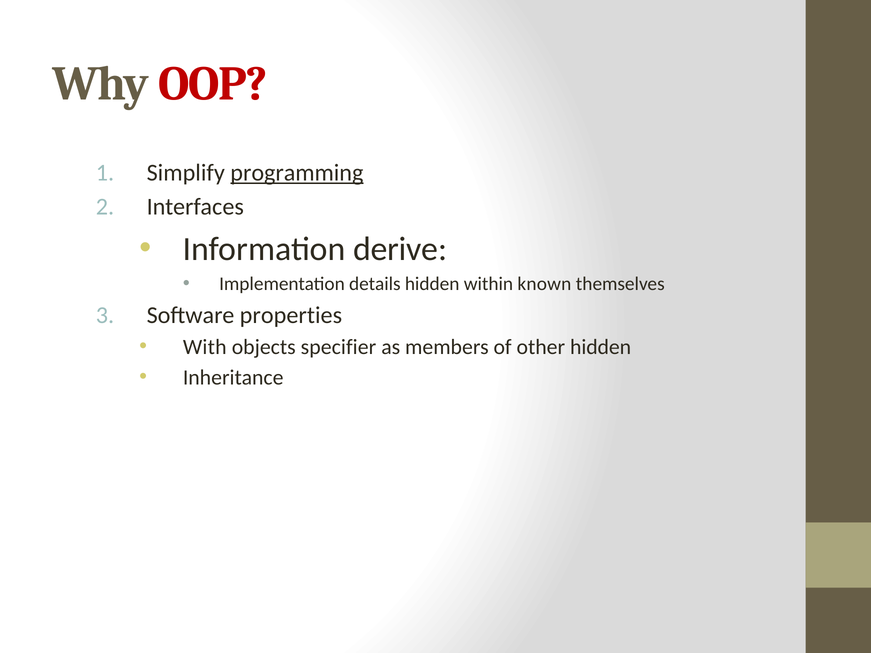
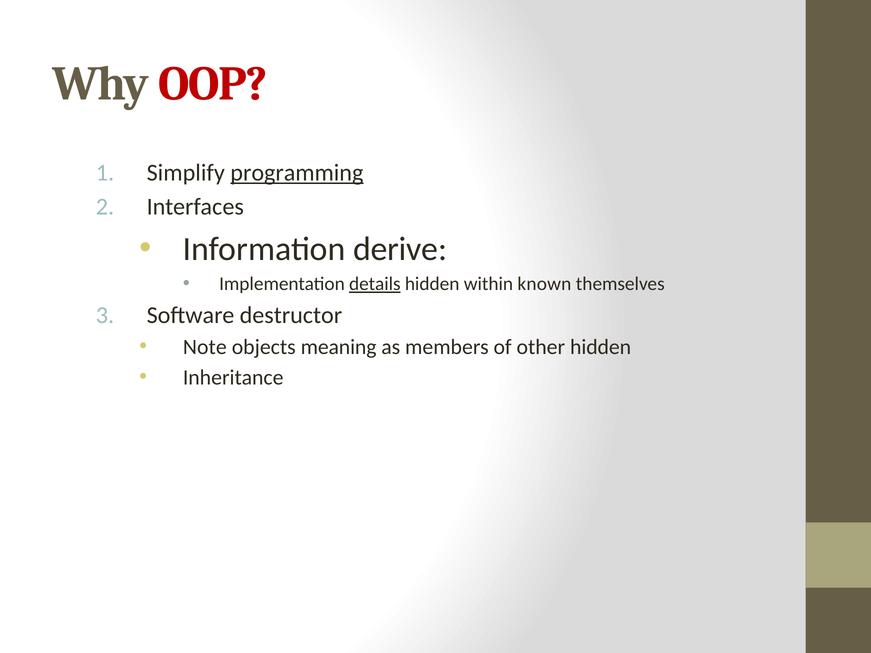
details underline: none -> present
properties: properties -> destructor
With: With -> Note
specifier: specifier -> meaning
